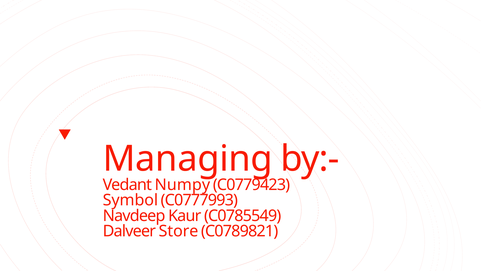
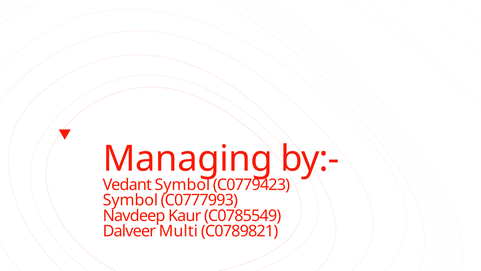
Vedant Numpy: Numpy -> Symbol
Store: Store -> Multi
